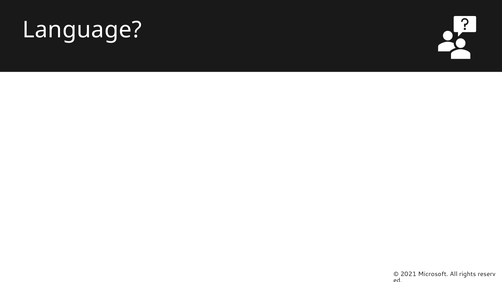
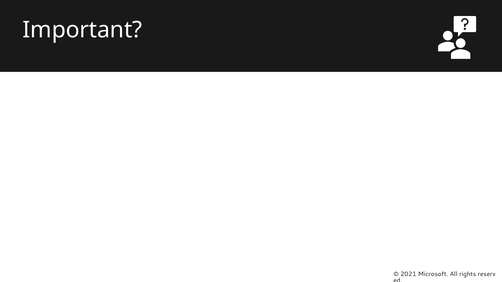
Language: Language -> Important
